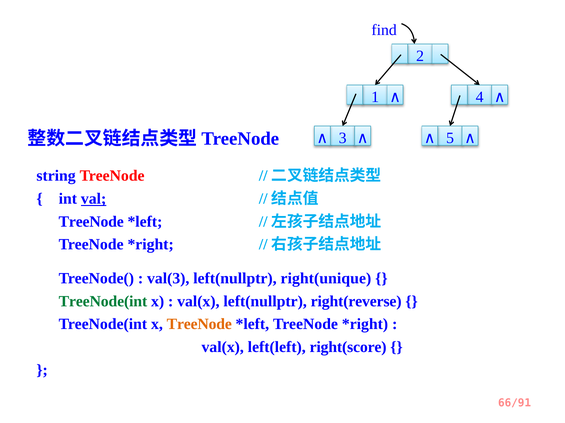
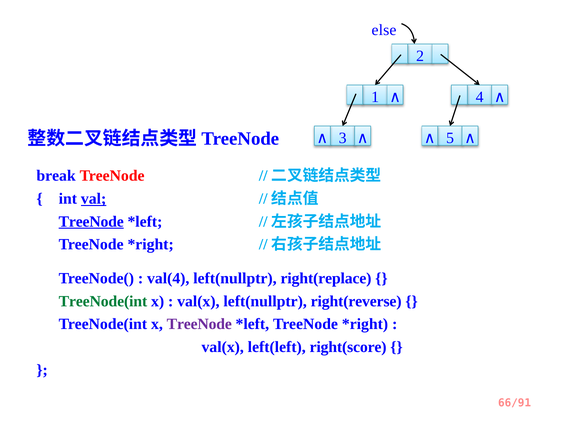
find: find -> else
string: string -> break
TreeNode at (91, 222) underline: none -> present
val(3: val(3 -> val(4
right(unique: right(unique -> right(replace
TreeNode at (199, 325) colour: orange -> purple
